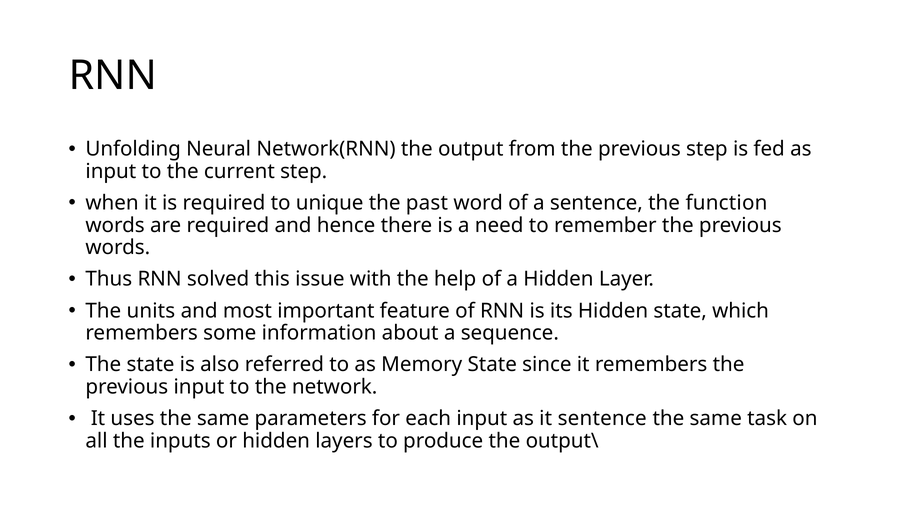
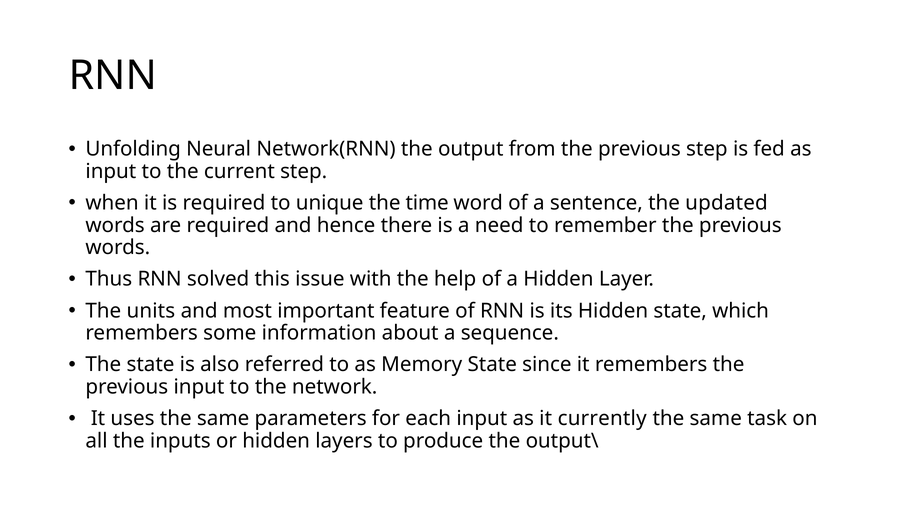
past: past -> time
function: function -> updated
it sentence: sentence -> currently
